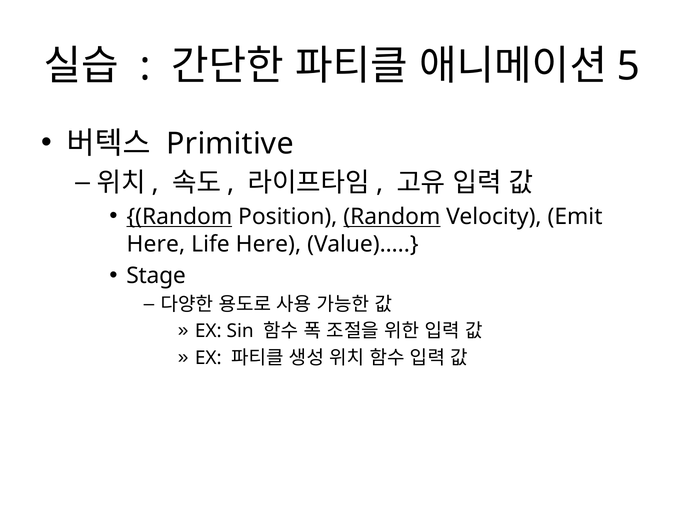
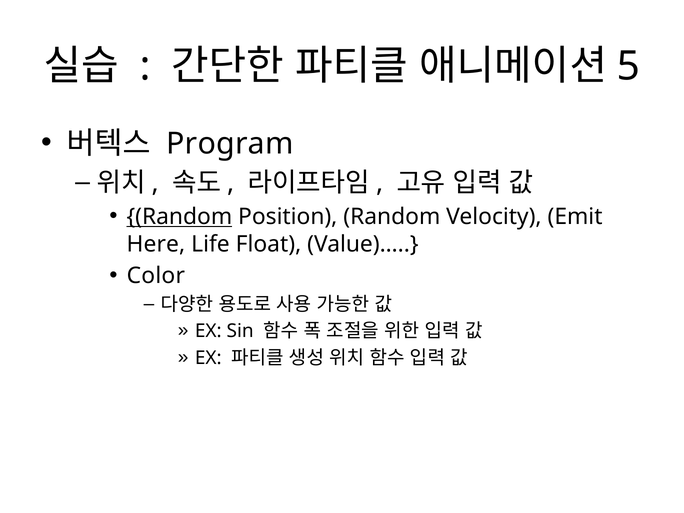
Primitive: Primitive -> Program
Random at (392, 217) underline: present -> none
Life Here: Here -> Float
Stage: Stage -> Color
